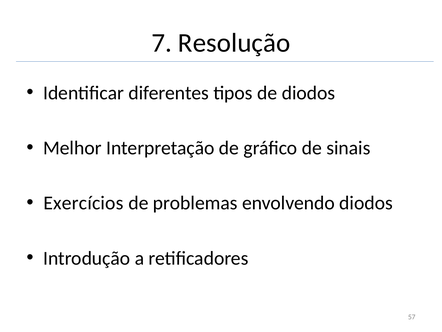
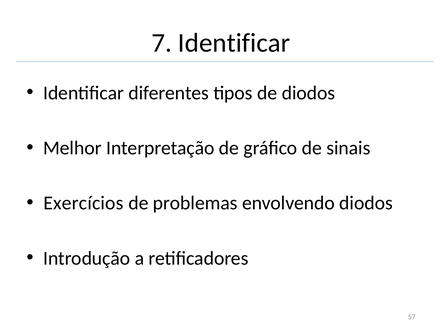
7 Resolução: Resolução -> Identificar
